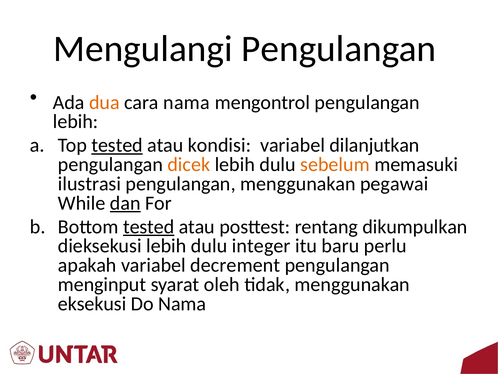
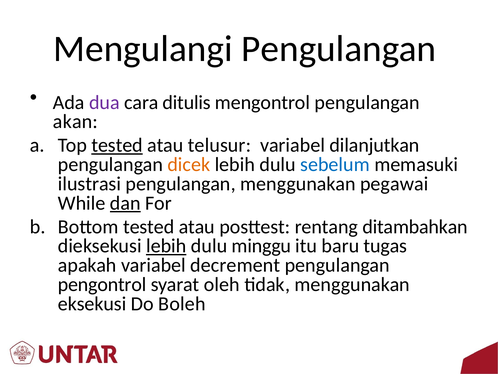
dua colour: orange -> purple
cara nama: nama -> ditulis
lebih at (76, 122): lebih -> akan
kondisi: kondisi -> telusur
sebelum colour: orange -> blue
tested at (149, 226) underline: present -> none
dikumpulkan: dikumpulkan -> ditambahkan
lebih at (166, 246) underline: none -> present
integer: integer -> minggu
perlu: perlu -> tugas
menginput: menginput -> pengontrol
Do Nama: Nama -> Boleh
